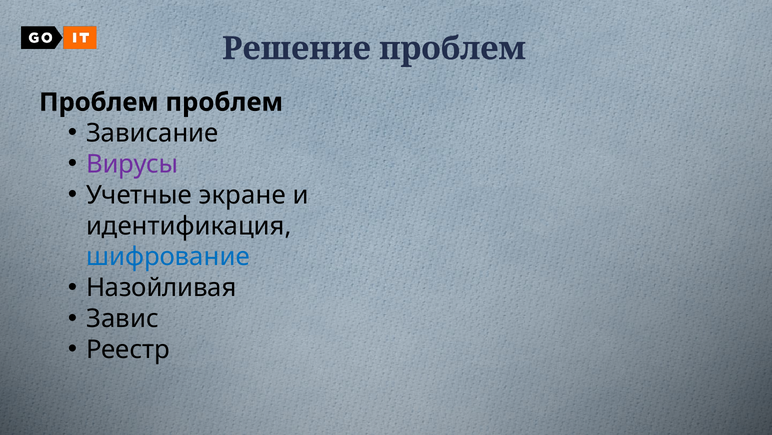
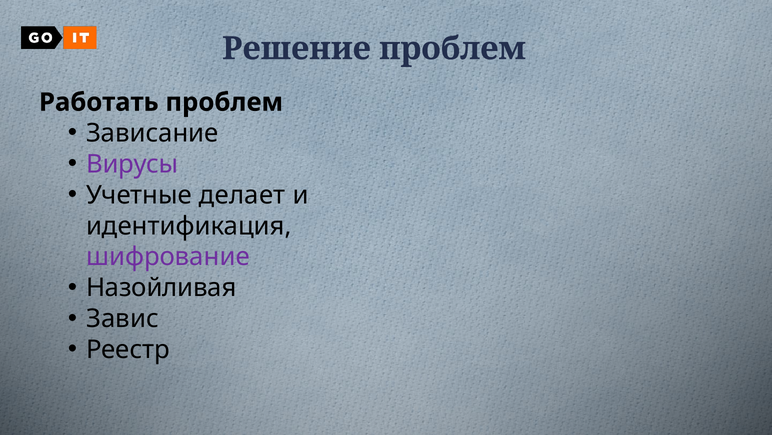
Проблем at (99, 102): Проблем -> Работать
экране: экране -> делает
шифрование colour: blue -> purple
